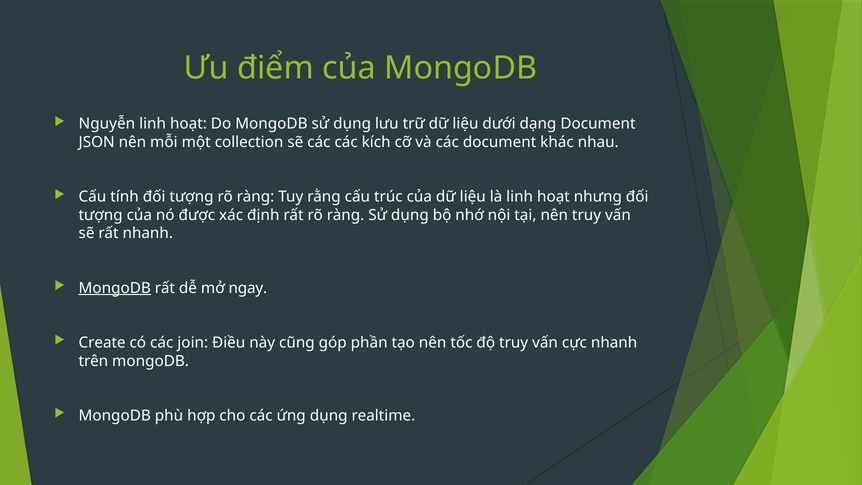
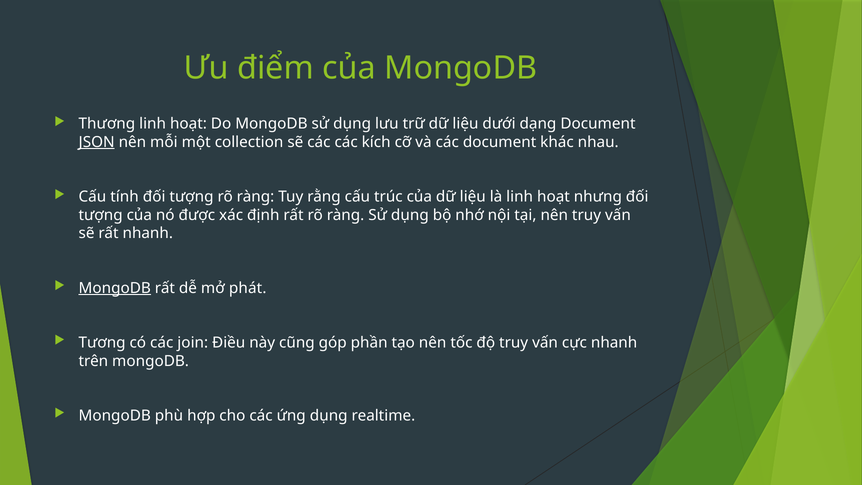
Nguyễn: Nguyễn -> Thương
JSON underline: none -> present
ngay: ngay -> phát
Create: Create -> Tương
